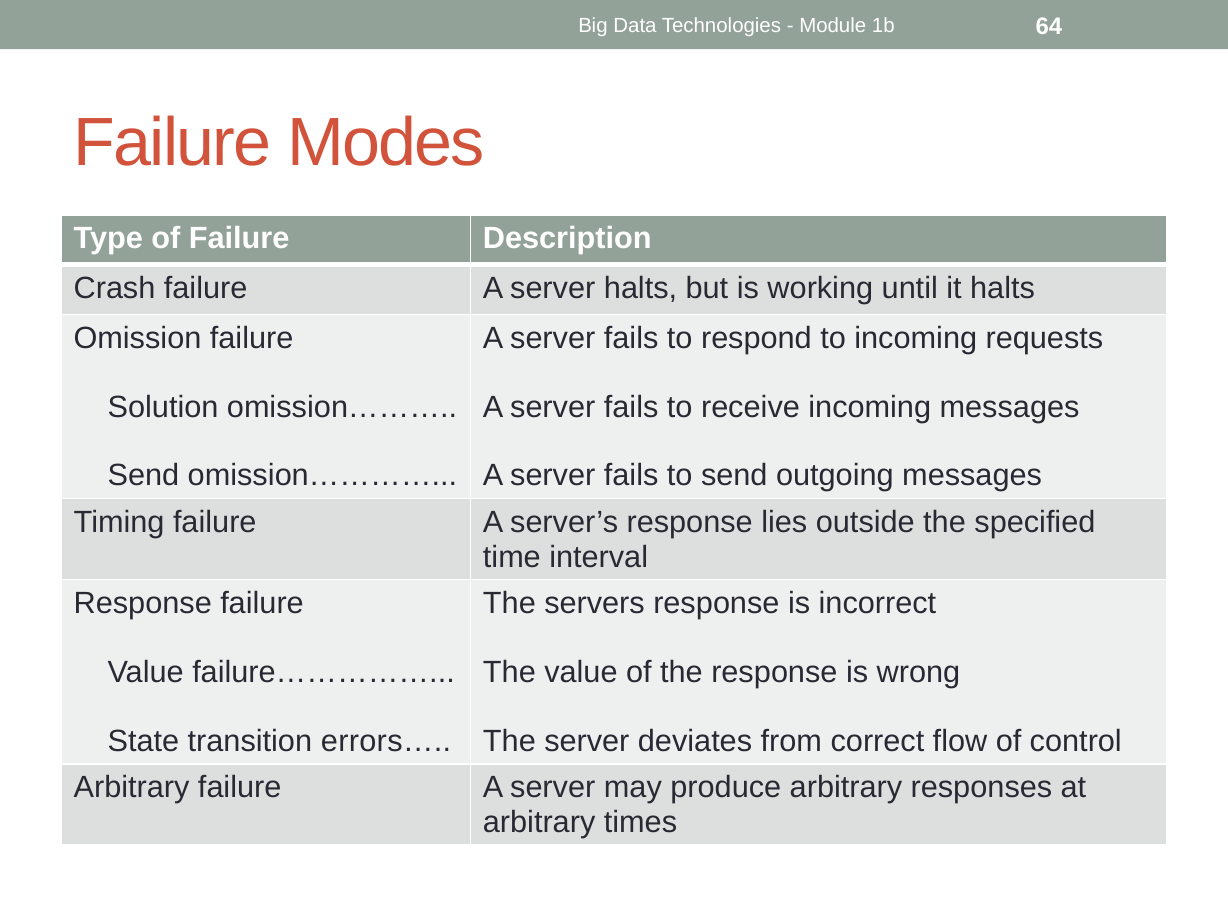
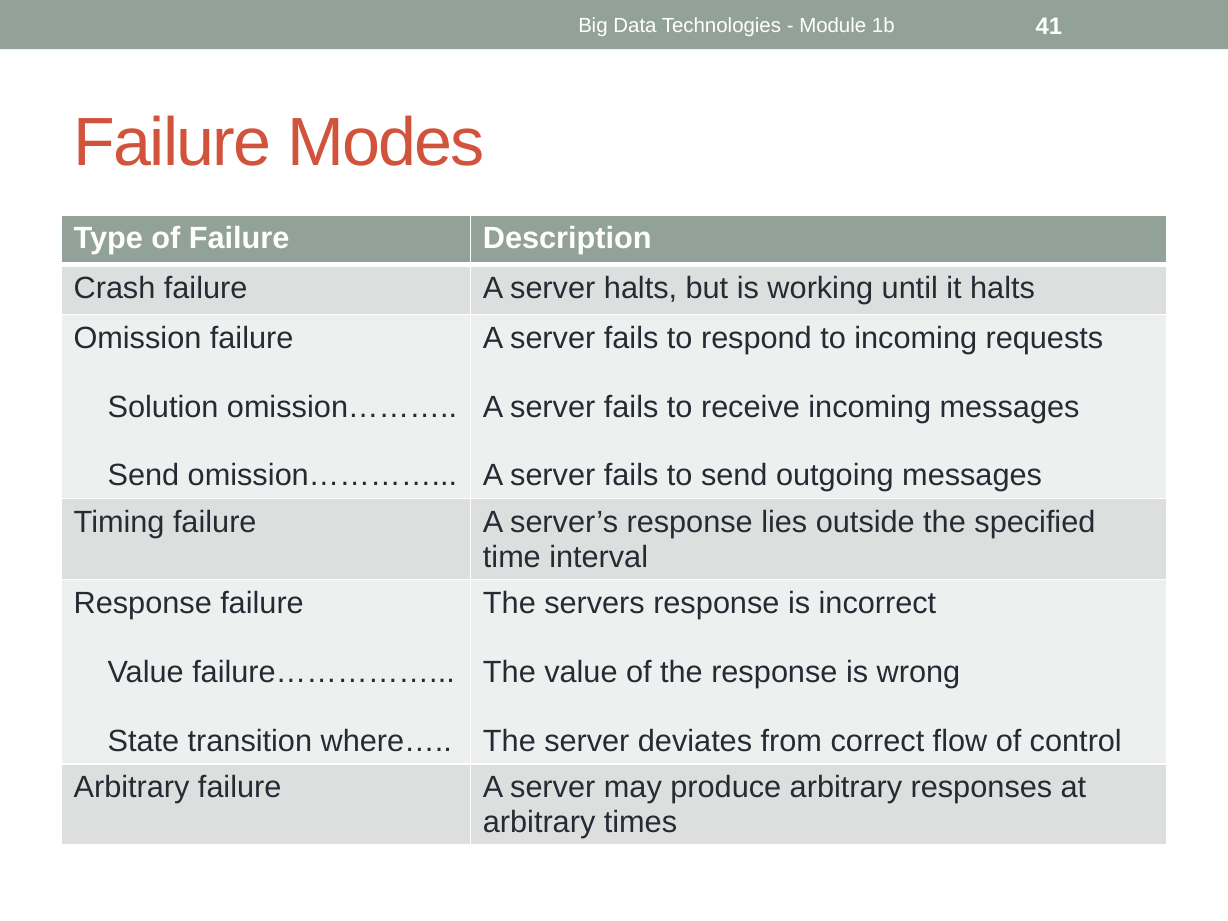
64: 64 -> 41
errors…: errors… -> where…
